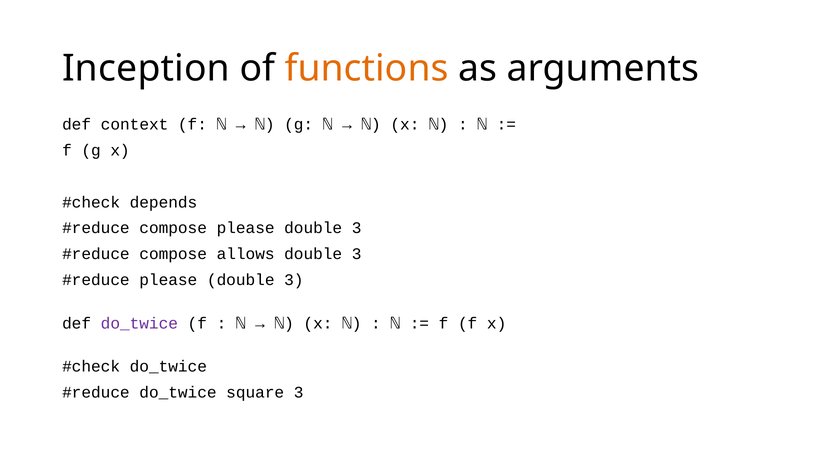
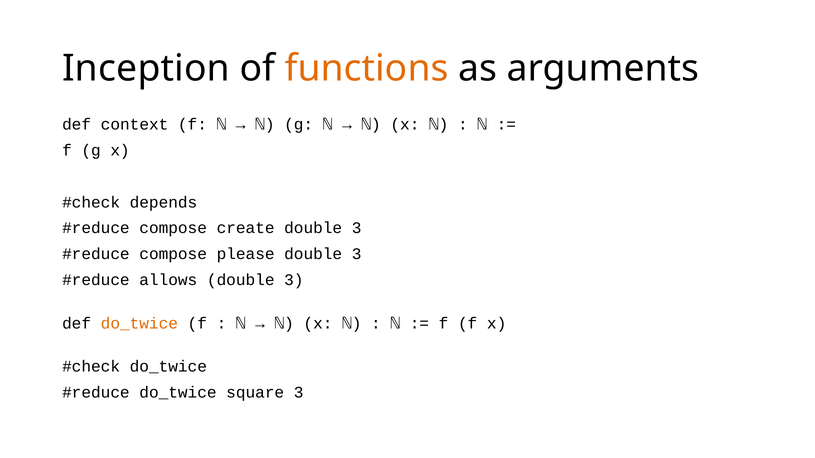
compose please: please -> create
allows: allows -> please
please at (168, 280): please -> allows
do_twice at (139, 323) colour: purple -> orange
